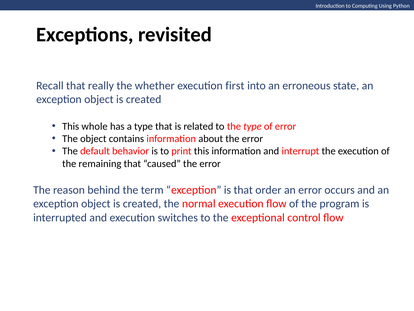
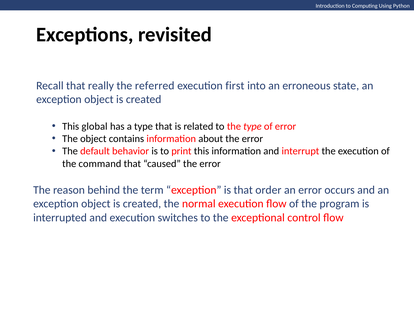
whether: whether -> referred
whole: whole -> global
remaining: remaining -> command
